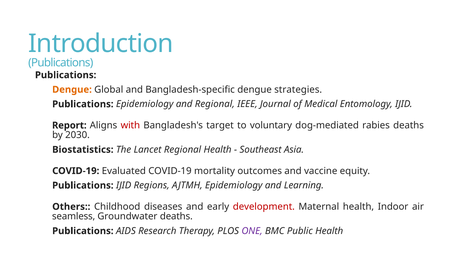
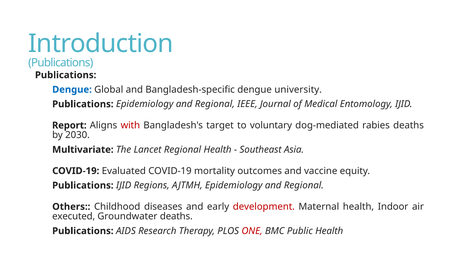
Dengue at (72, 90) colour: orange -> blue
strategies: strategies -> university
Biostatistics: Biostatistics -> Multivariate
AJTMH Epidemiology and Learning: Learning -> Regional
seamless: seamless -> executed
ONE colour: purple -> red
